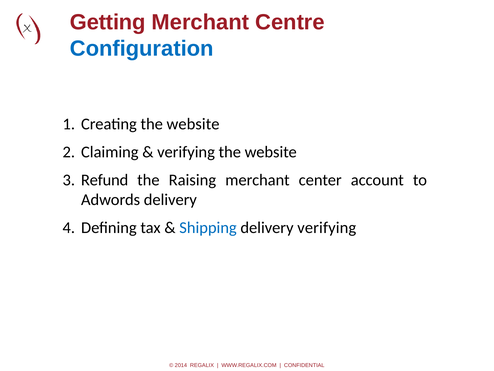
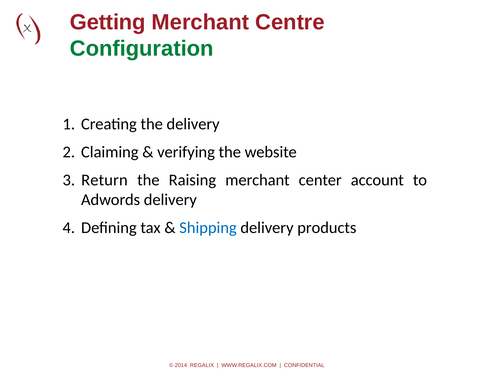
Configuration colour: blue -> green
Creating the website: website -> delivery
Refund: Refund -> Return
delivery verifying: verifying -> products
